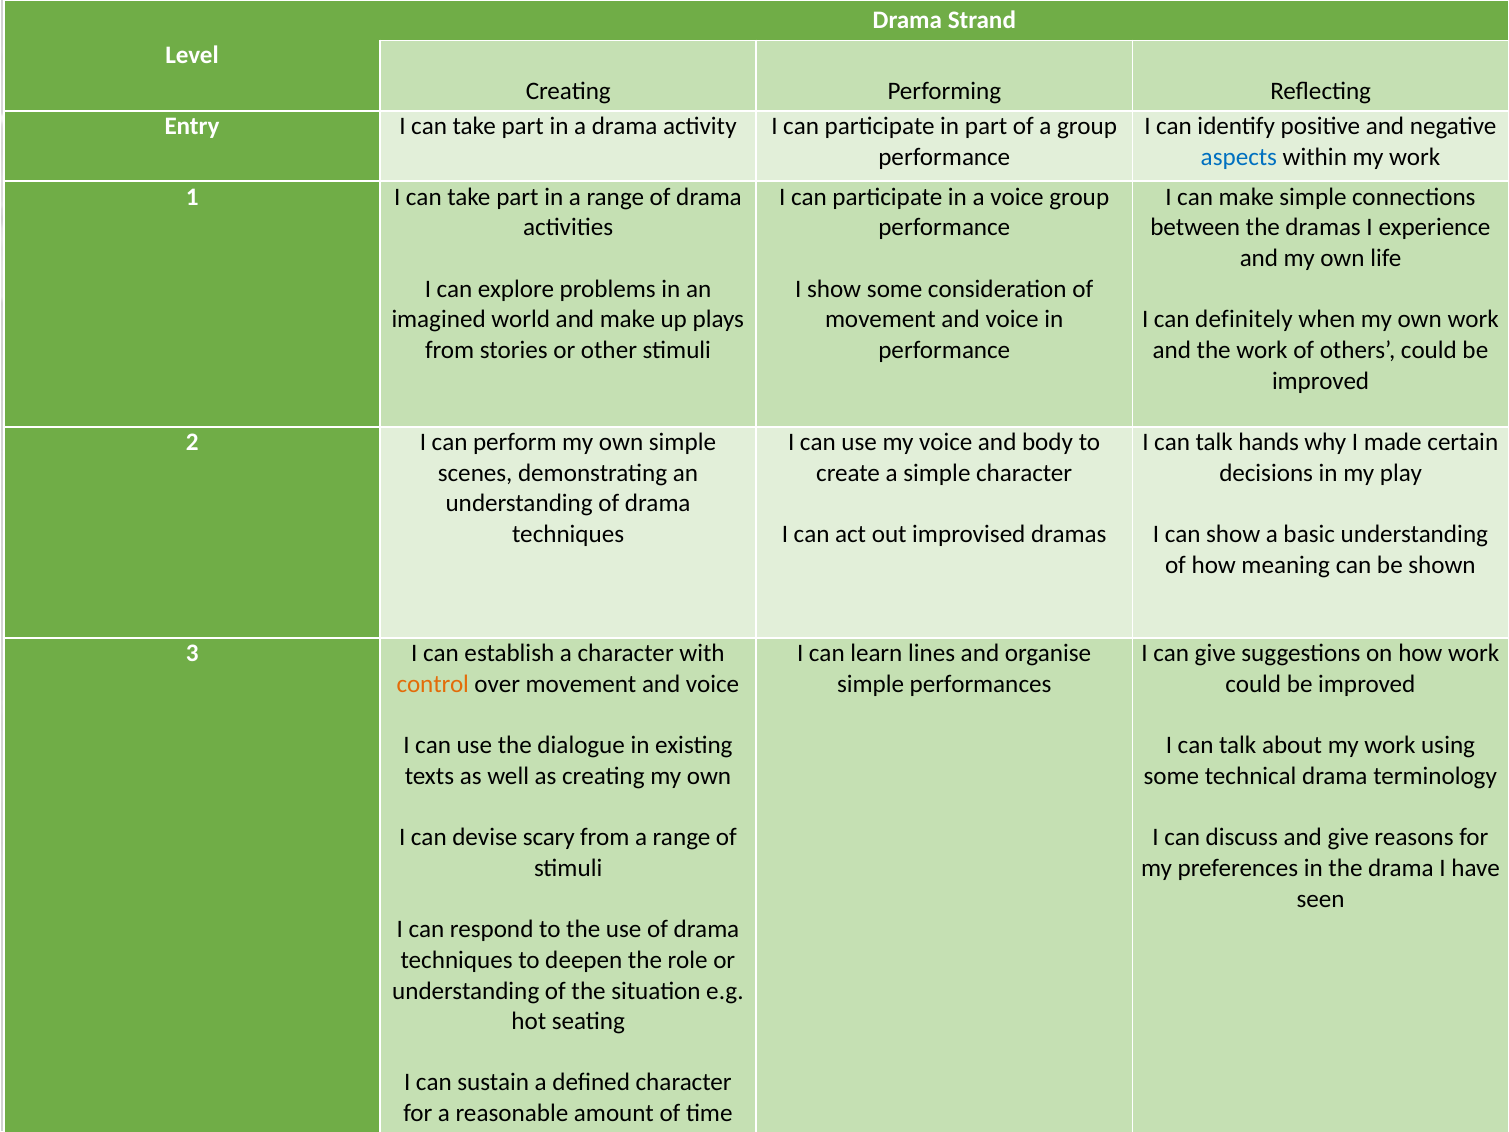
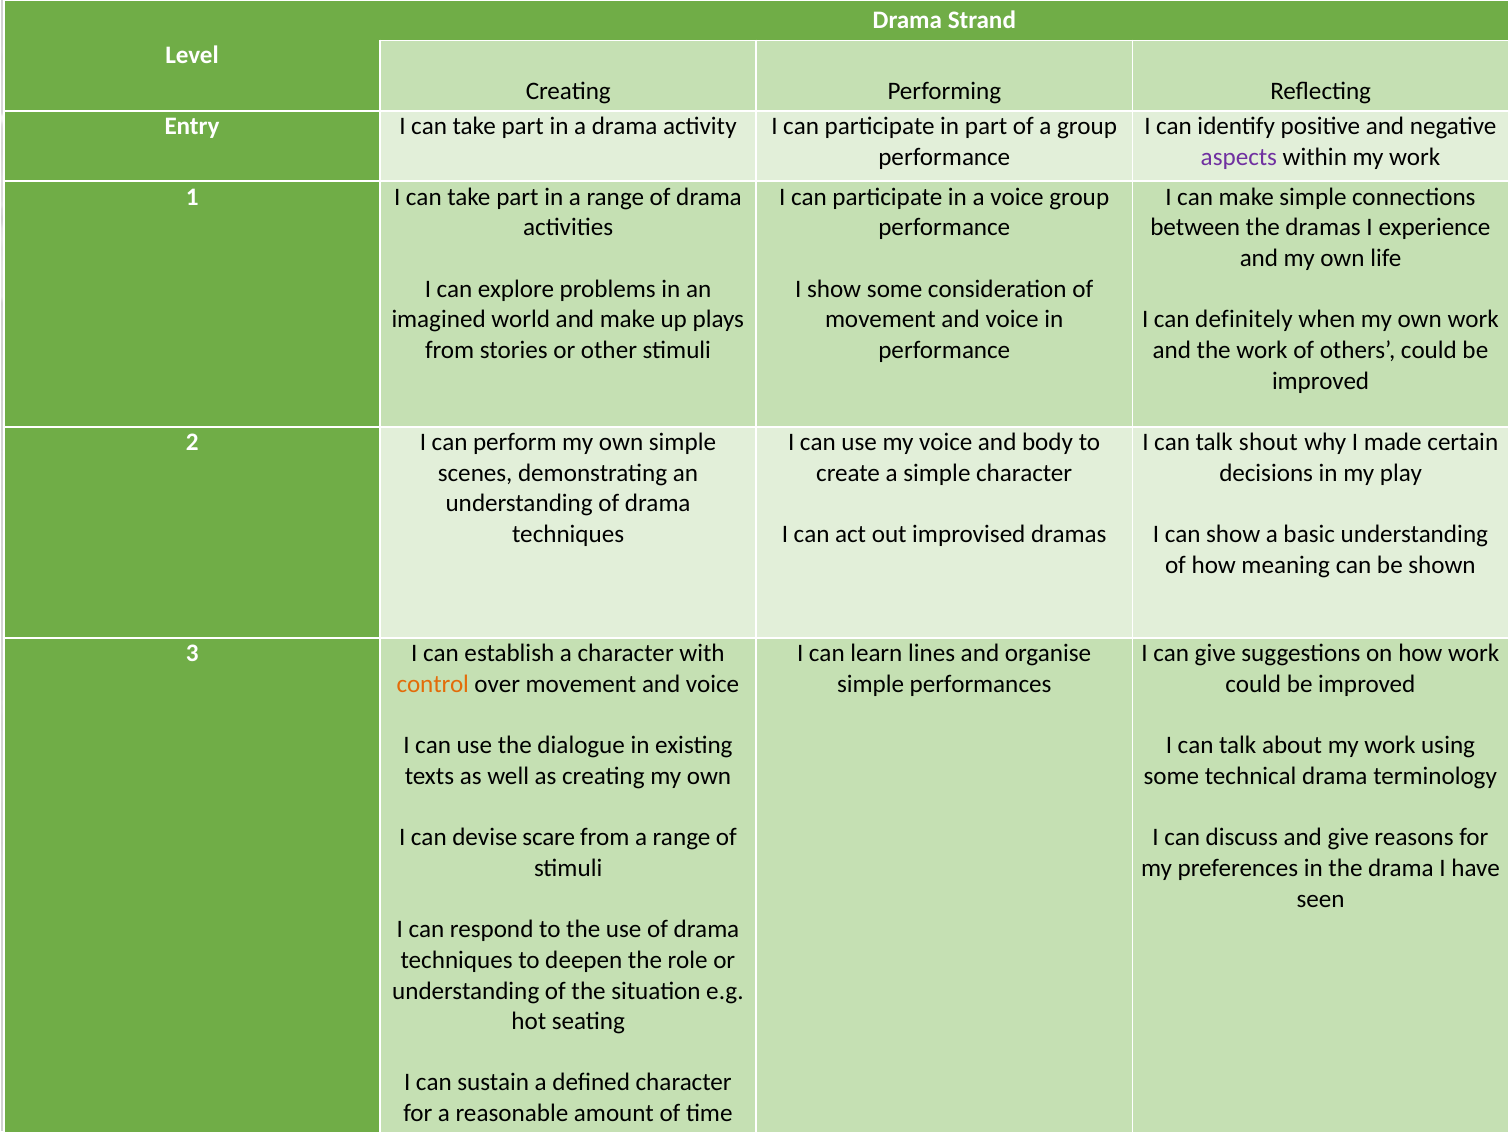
aspects colour: blue -> purple
hands: hands -> shout
scary: scary -> scare
